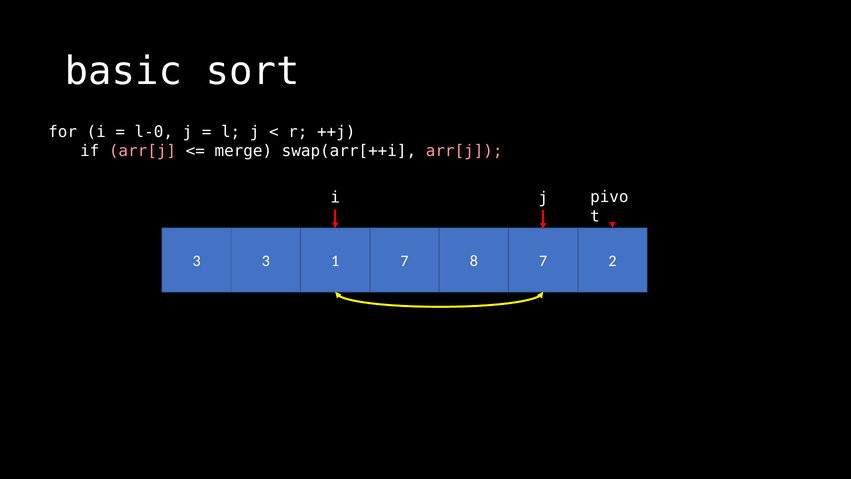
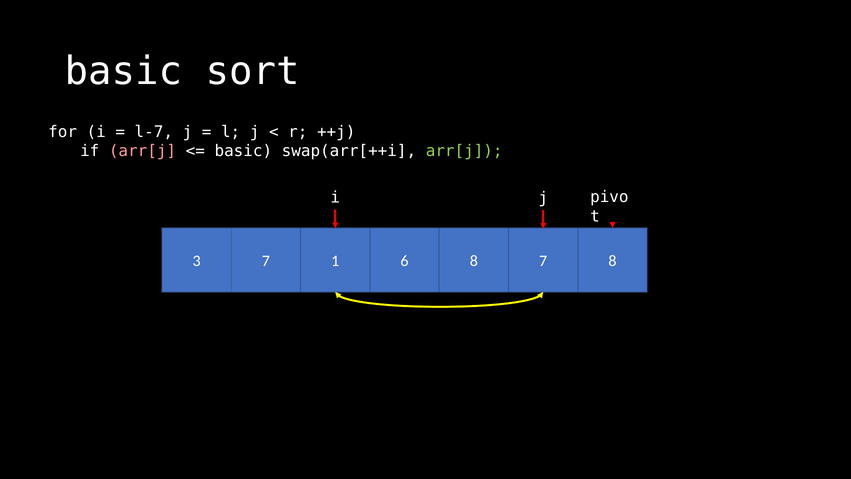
l-0: l-0 -> l-7
merge at (243, 151): merge -> basic
arr[j at (464, 151) colour: pink -> light green
3 3: 3 -> 7
1 7: 7 -> 6
7 2: 2 -> 8
